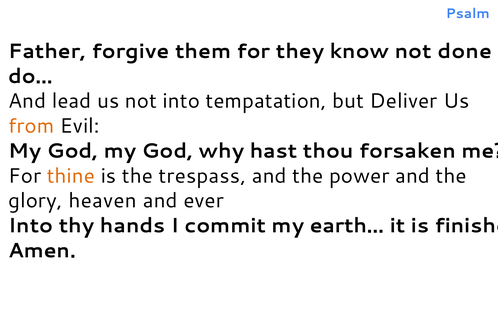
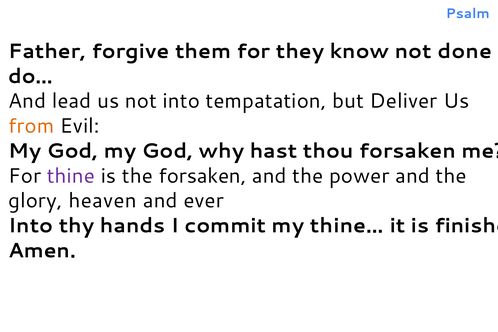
thine colour: orange -> purple
the trespass: trespass -> forsaken
earth…: earth… -> thine…
